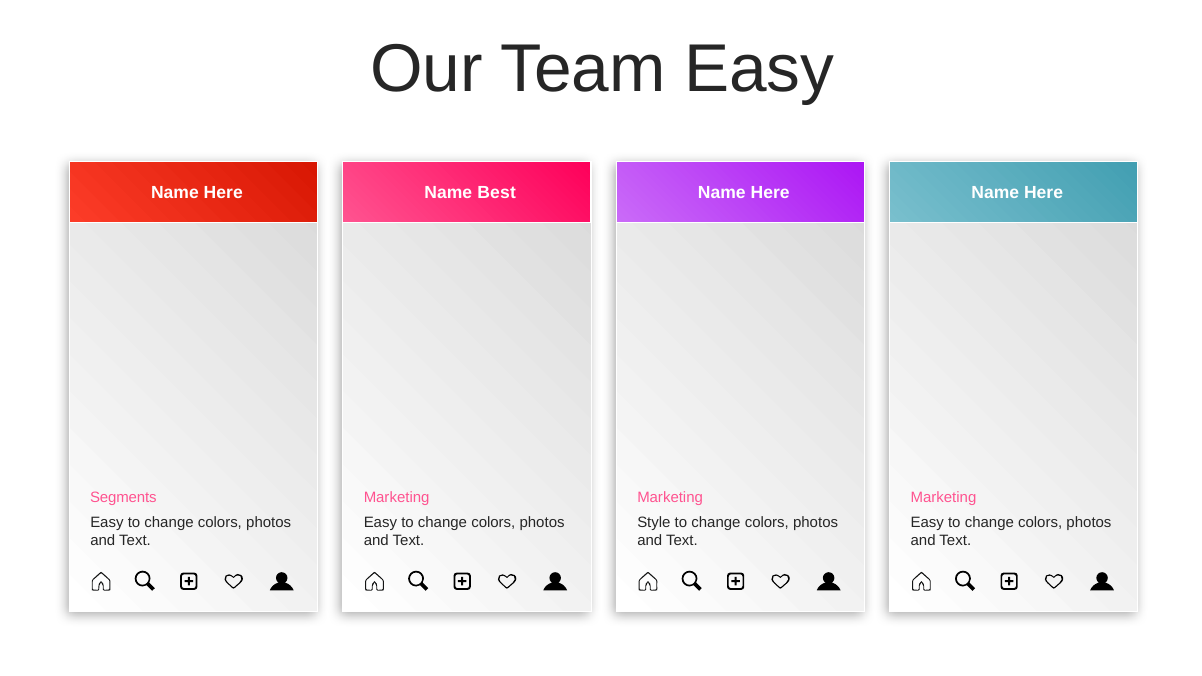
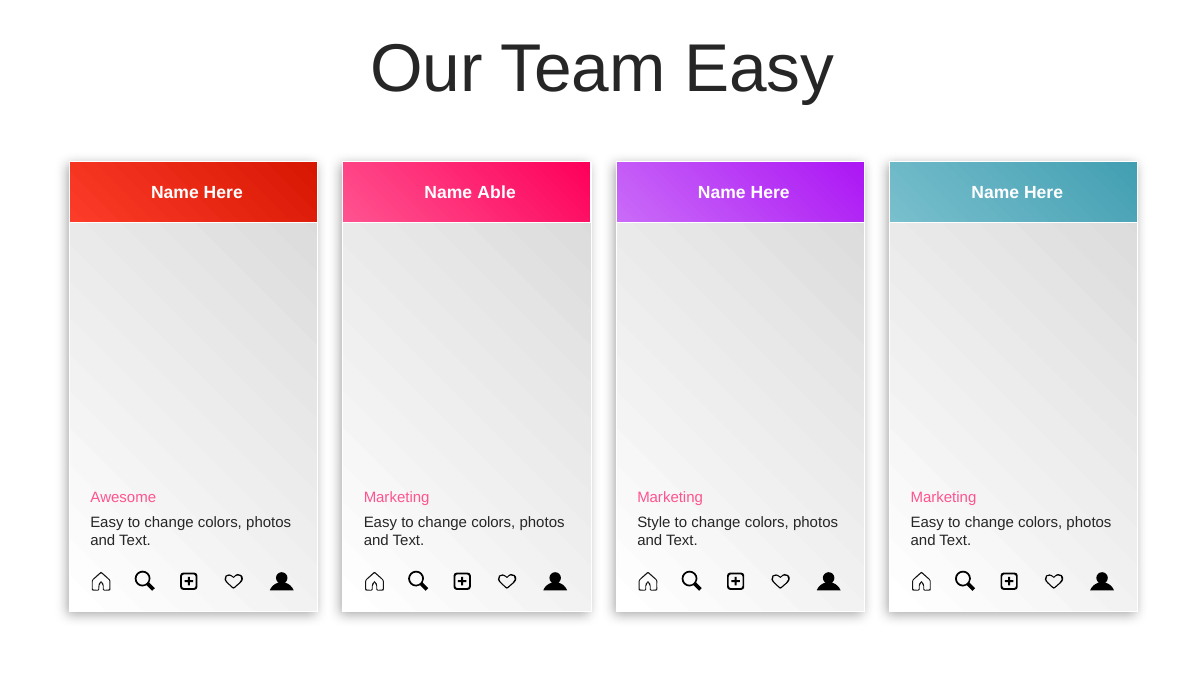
Best: Best -> Able
Segments: Segments -> Awesome
